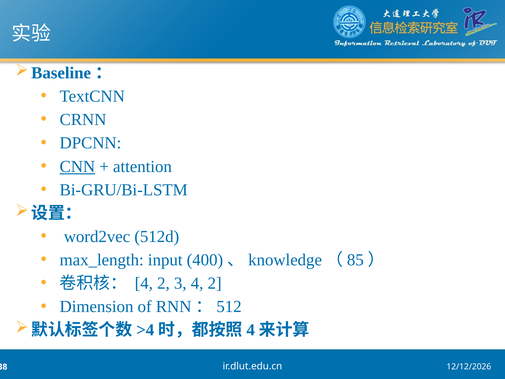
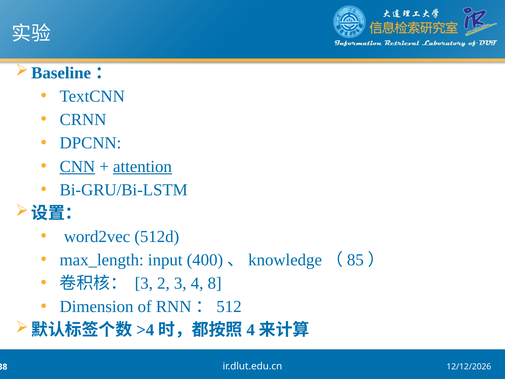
attention underline: none -> present
4 at (144, 283): 4 -> 3
3 4 2: 2 -> 8
